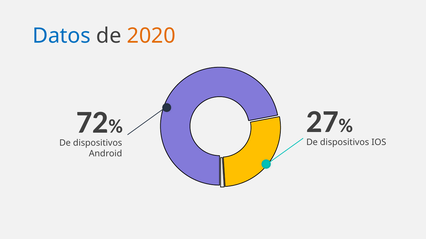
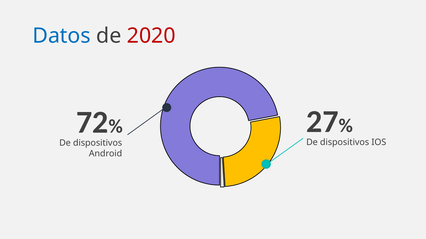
2020 colour: orange -> red
